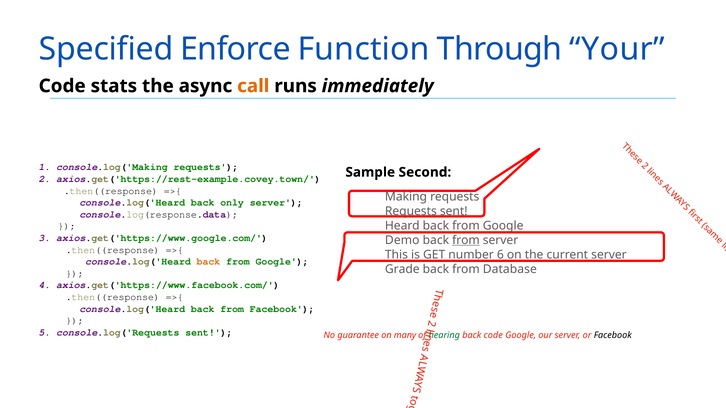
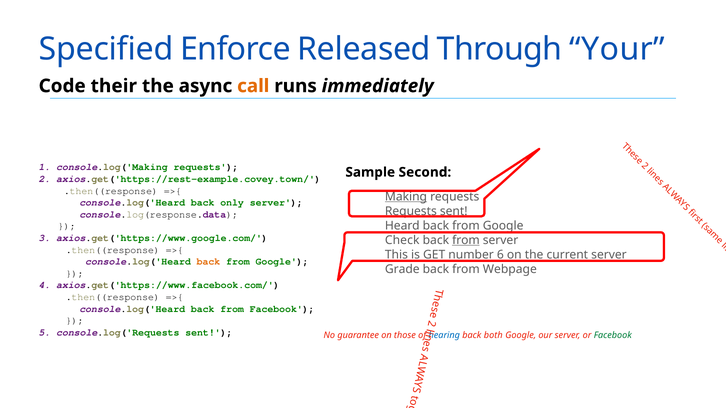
Function: Function -> Released
stats: stats -> their
Making underline: none -> present
Demo: Demo -> Check
Database: Database -> Webpage
many: many -> those
hearing colour: green -> blue
back code: code -> both
Facebook at (613, 336) colour: black -> green
